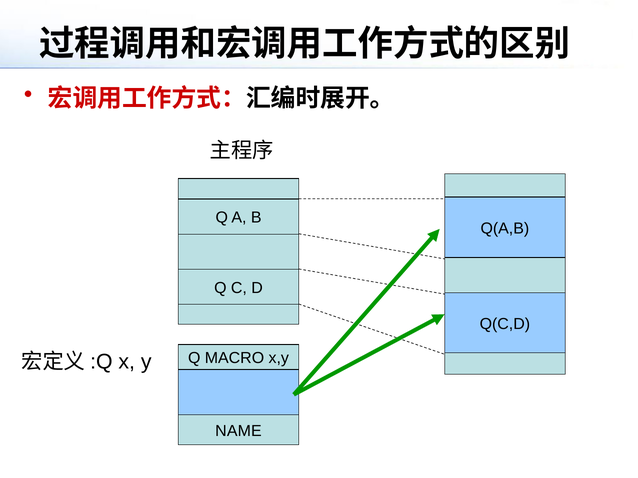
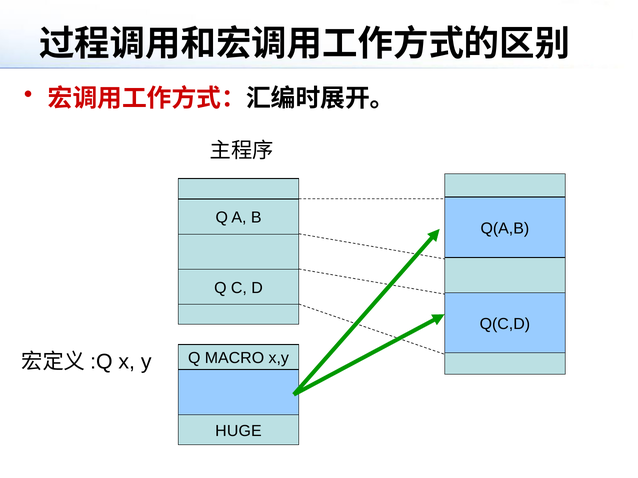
NAME: NAME -> HUGE
